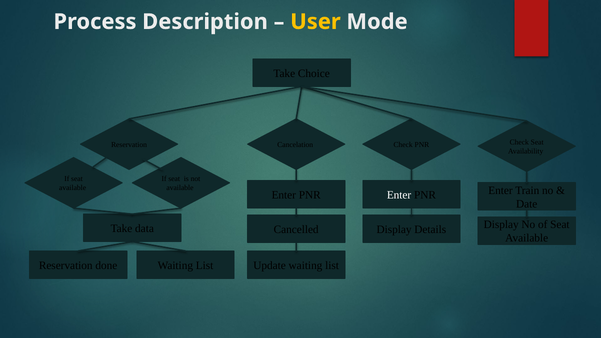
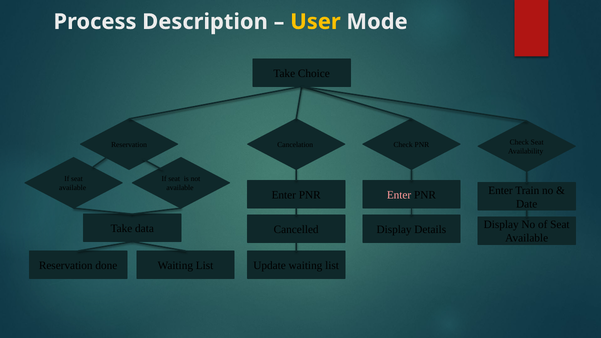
Enter at (399, 195) colour: white -> pink
